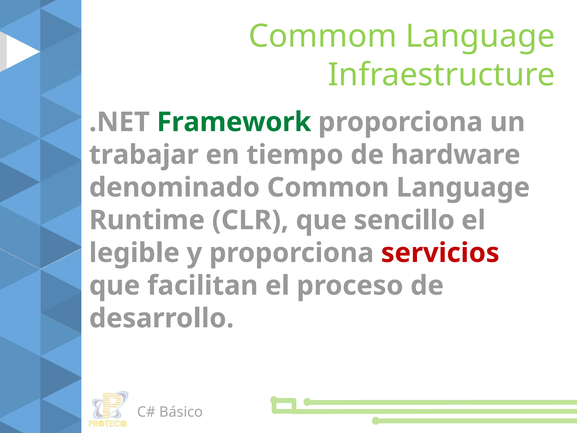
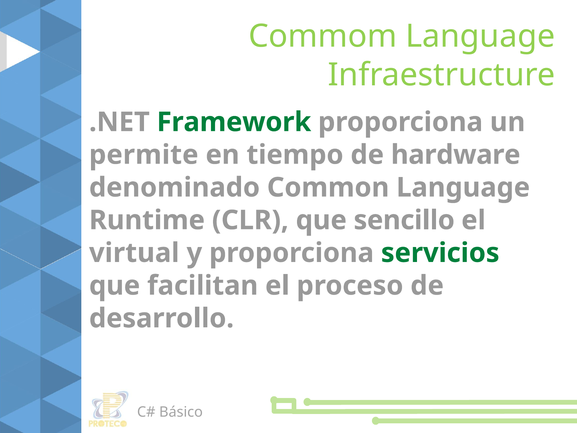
trabajar: trabajar -> permite
legible: legible -> virtual
servicios colour: red -> green
